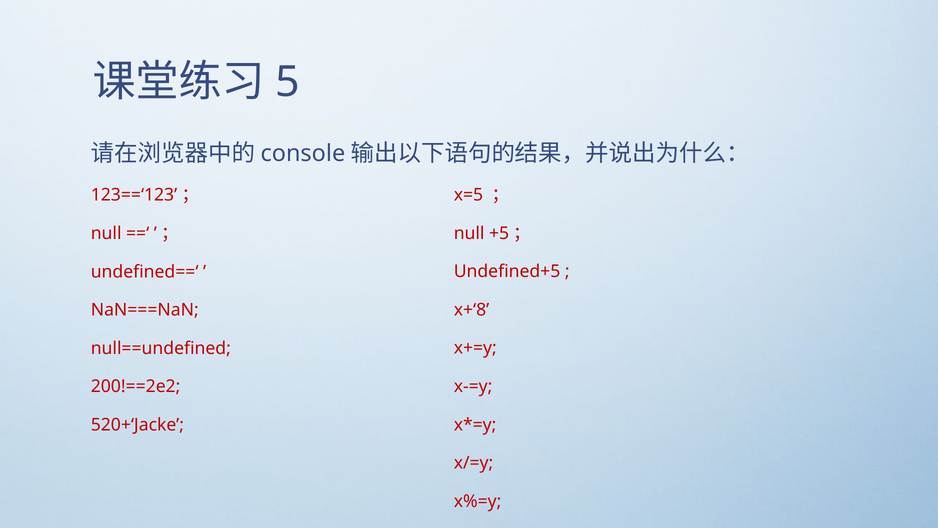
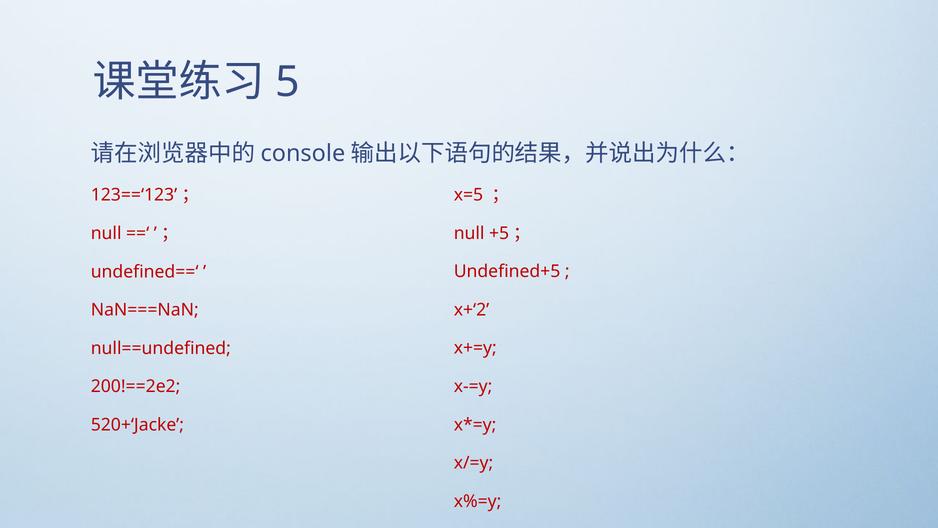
x+‘8: x+‘8 -> x+‘2
